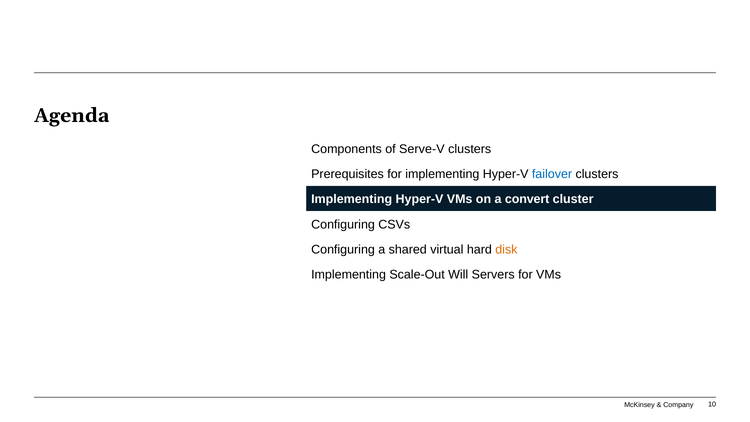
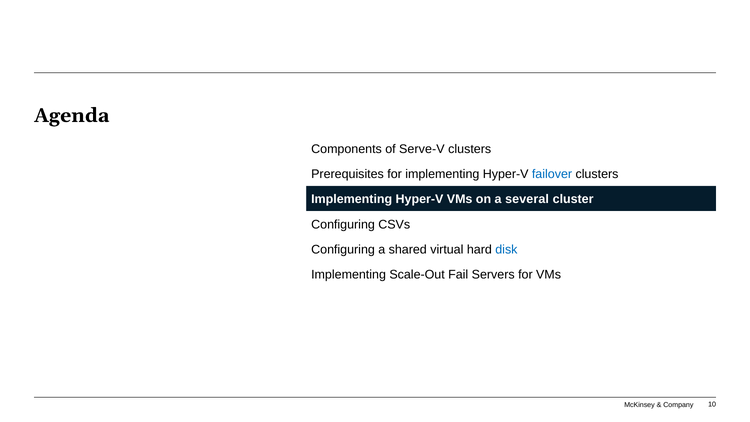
convert: convert -> several
disk colour: orange -> blue
Will: Will -> Fail
